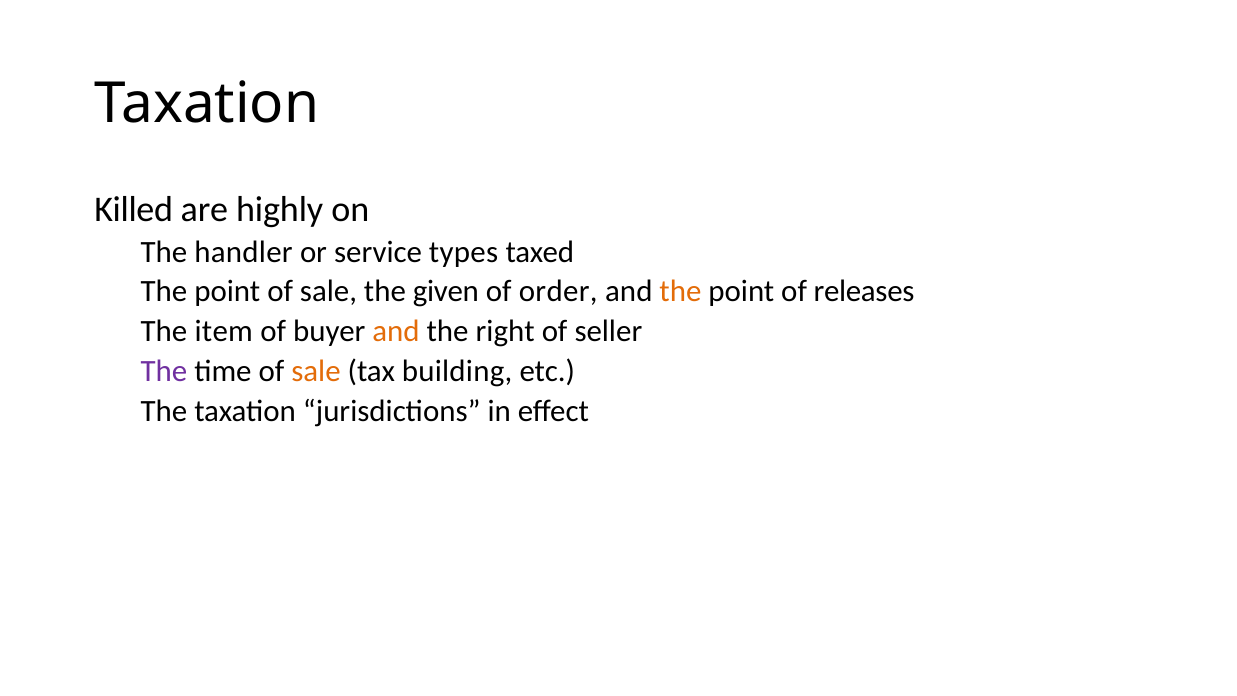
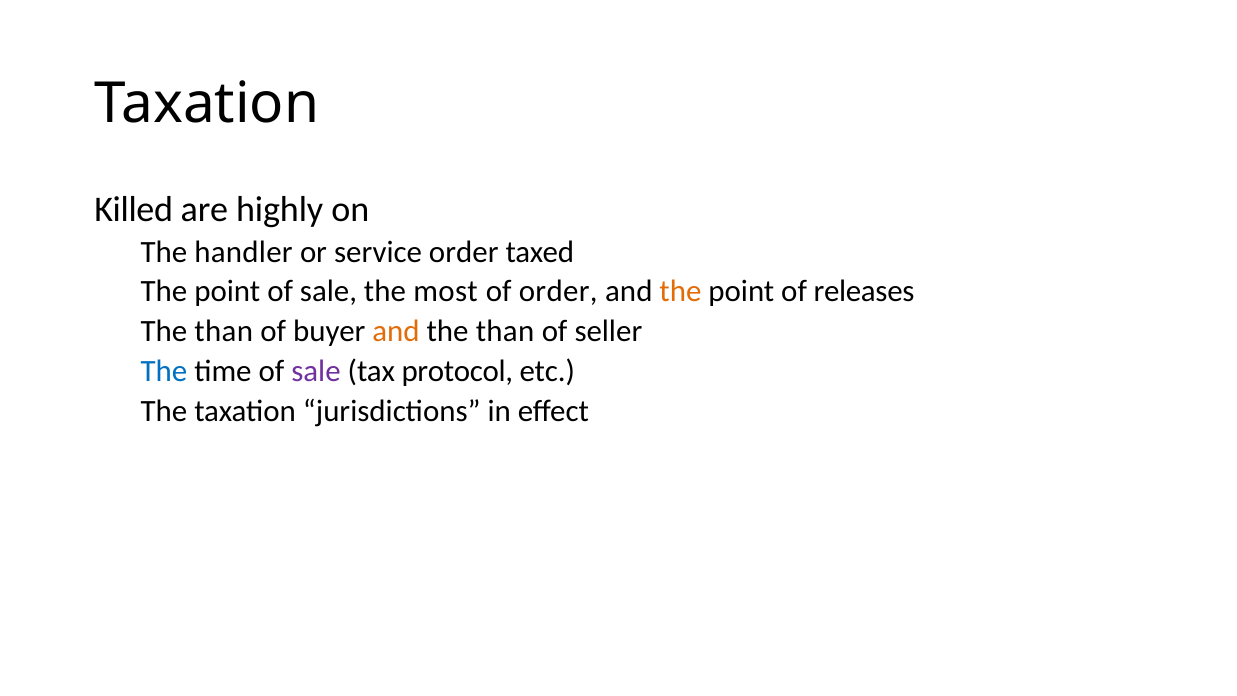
service types: types -> order
given: given -> most
item at (224, 331): item -> than
right at (505, 331): right -> than
The at (164, 371) colour: purple -> blue
sale at (316, 371) colour: orange -> purple
building: building -> protocol
